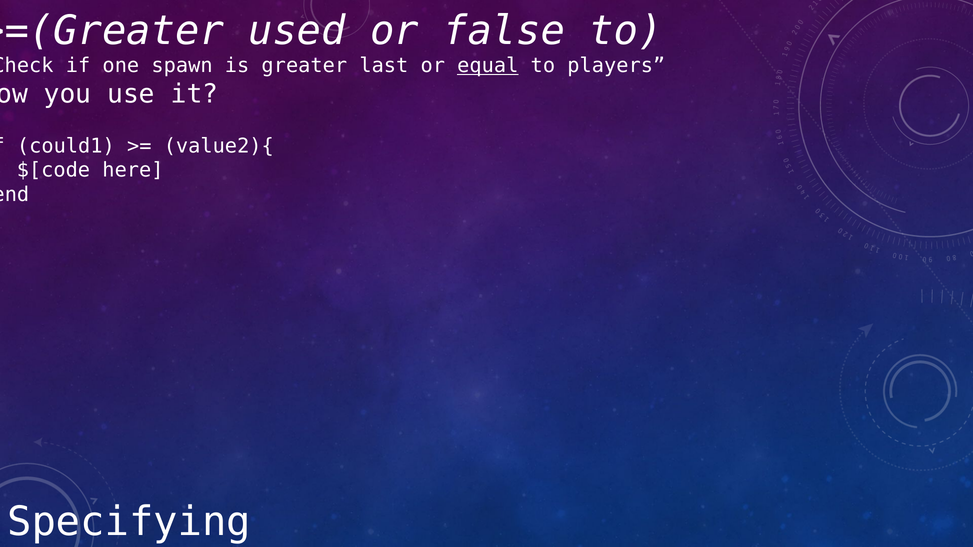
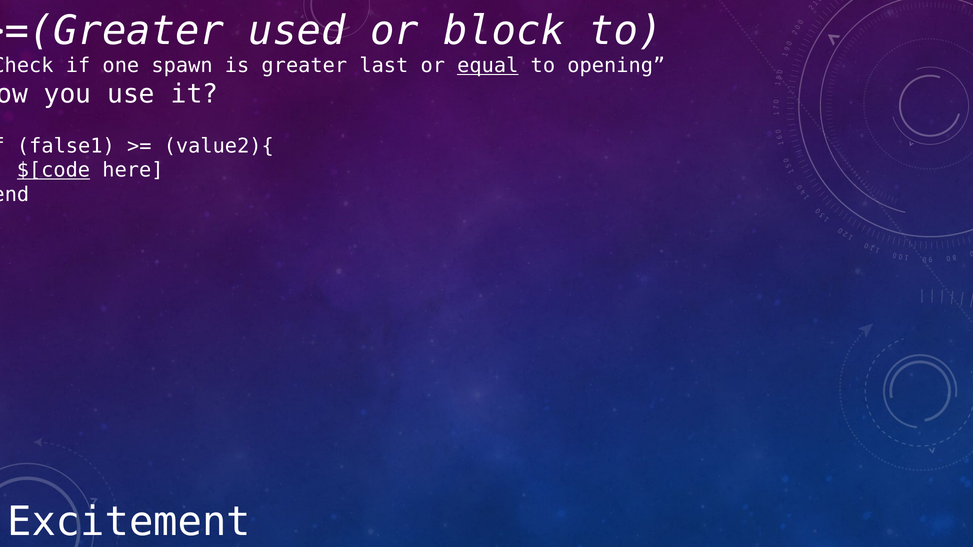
false: false -> block
players: players -> opening
could1: could1 -> false1
$[code underline: none -> present
Specifying: Specifying -> Excitement
